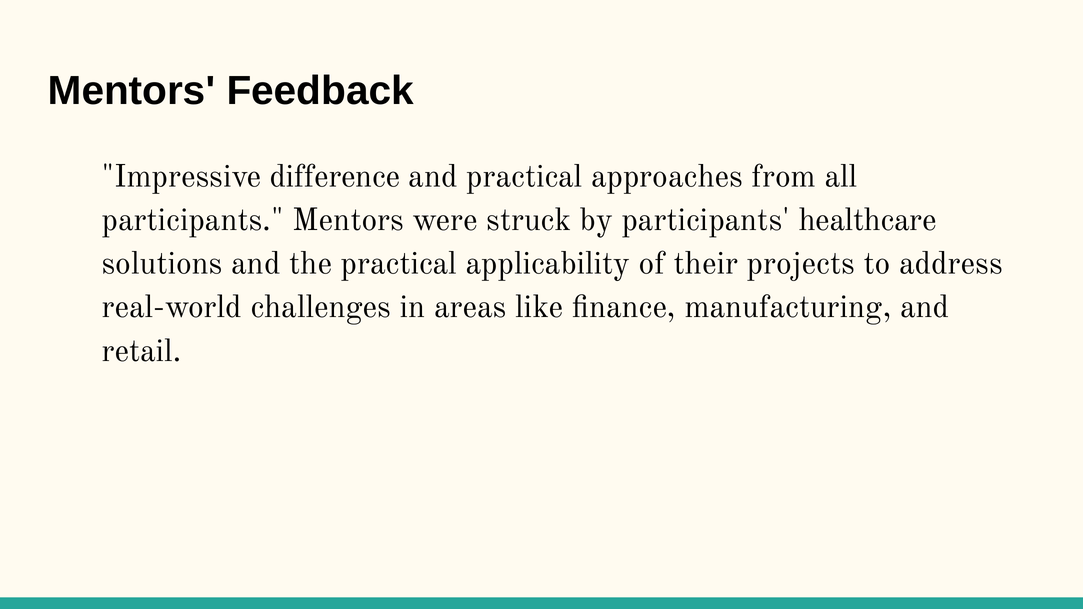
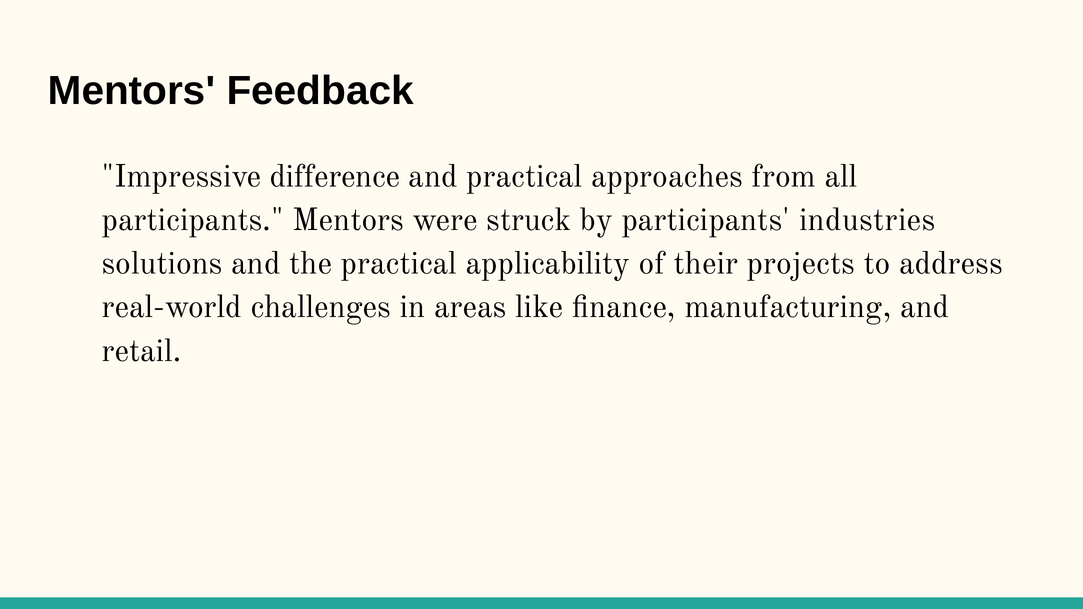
healthcare: healthcare -> industries
